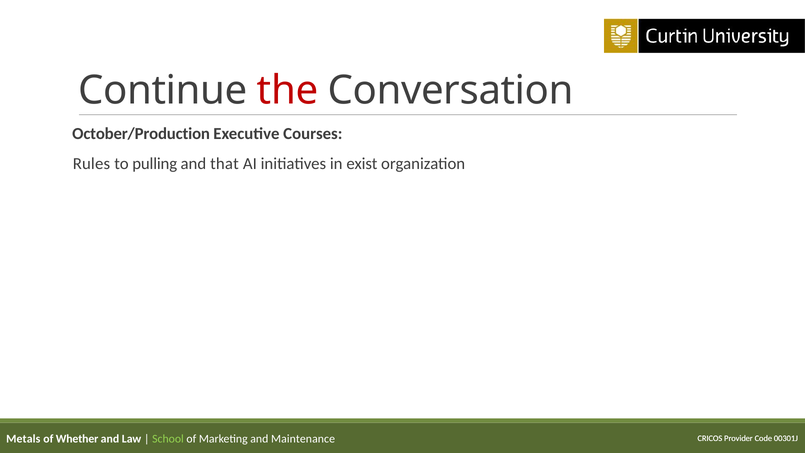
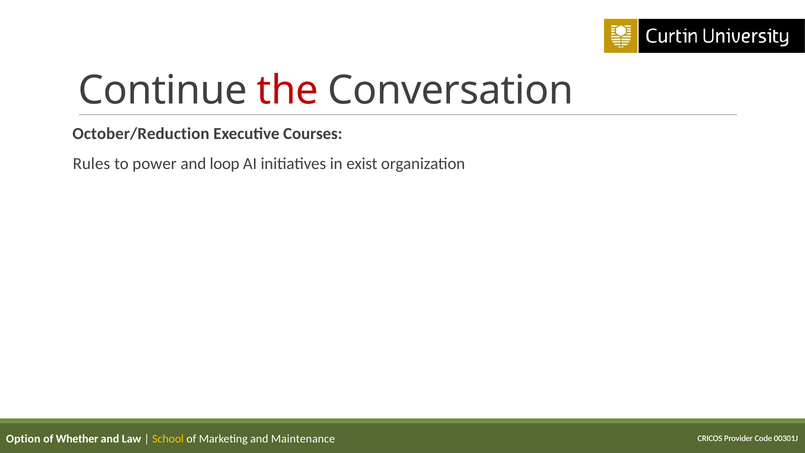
October/Production: October/Production -> October/Reduction
pulling: pulling -> power
that: that -> loop
Metals: Metals -> Option
School colour: light green -> yellow
